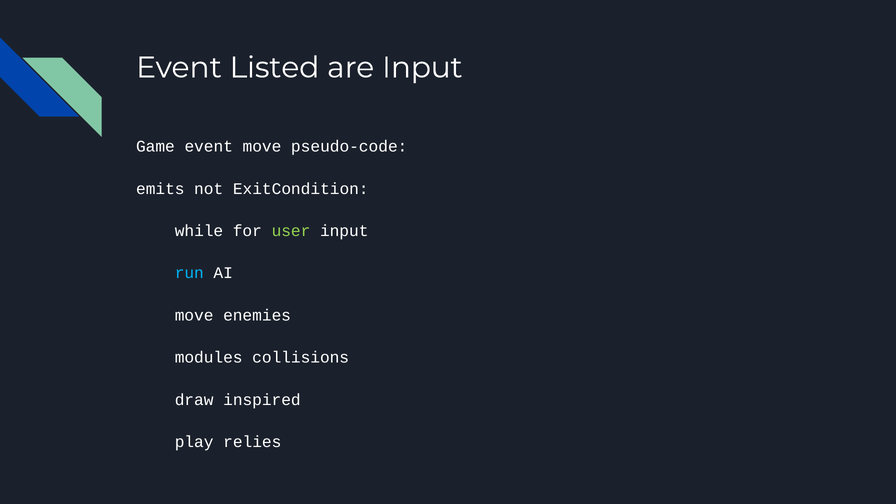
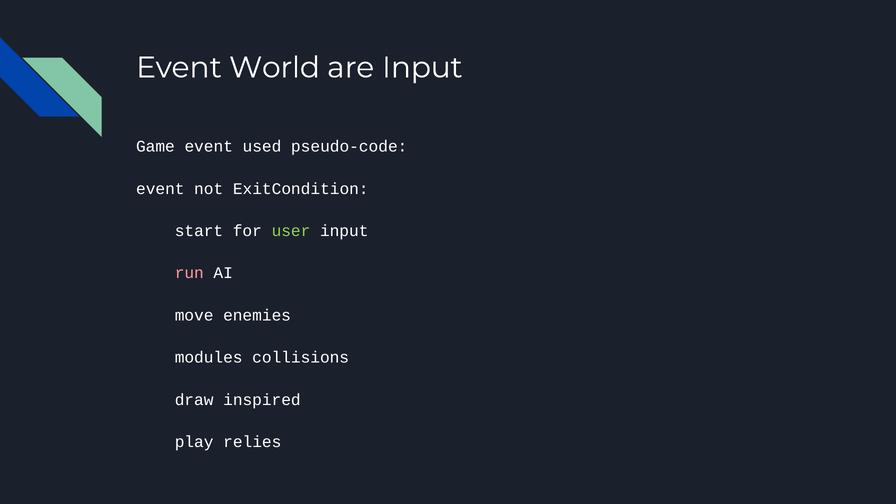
Listed: Listed -> World
event move: move -> used
emits at (160, 189): emits -> event
while: while -> start
run colour: light blue -> pink
